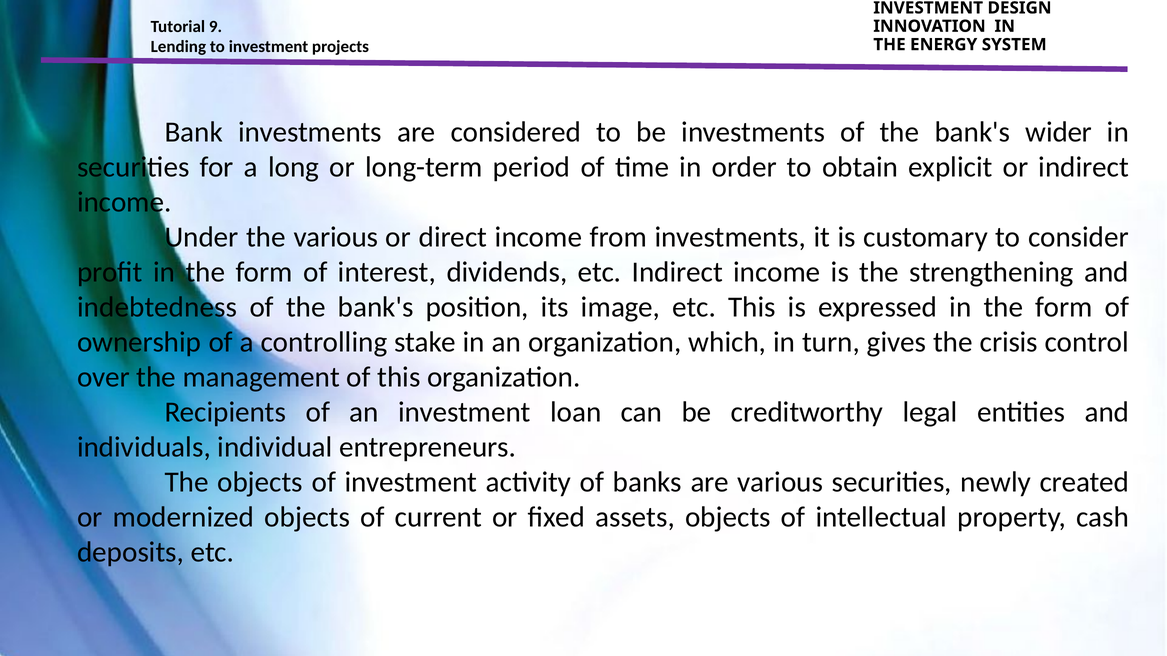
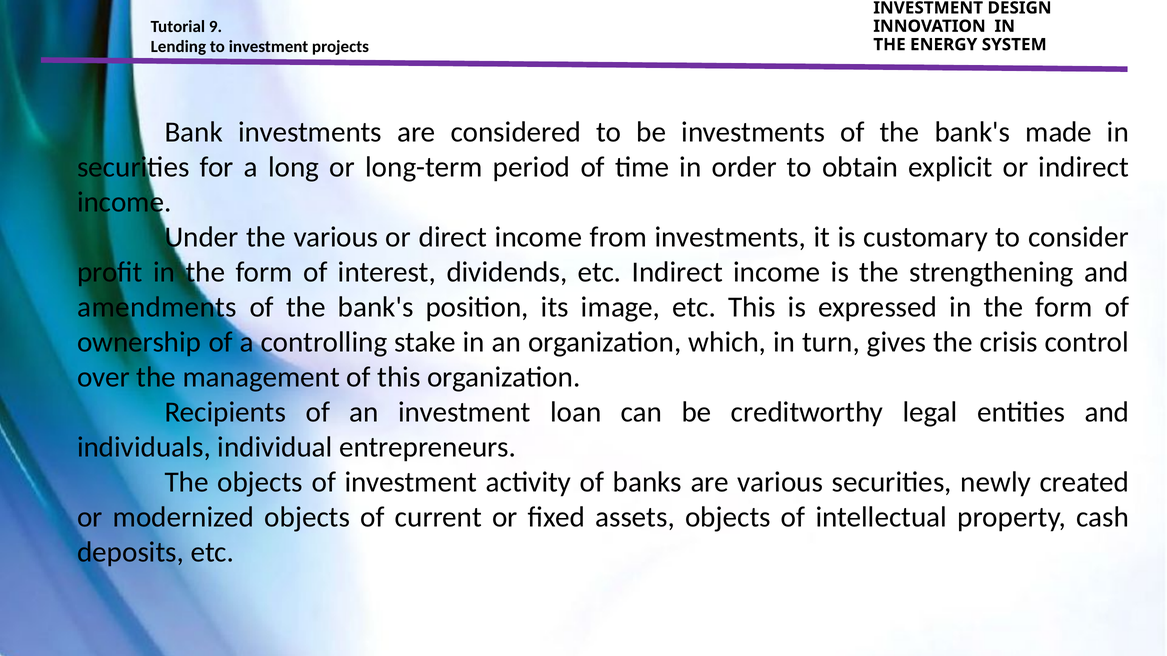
wider: wider -> made
indebtedness: indebtedness -> amendments
